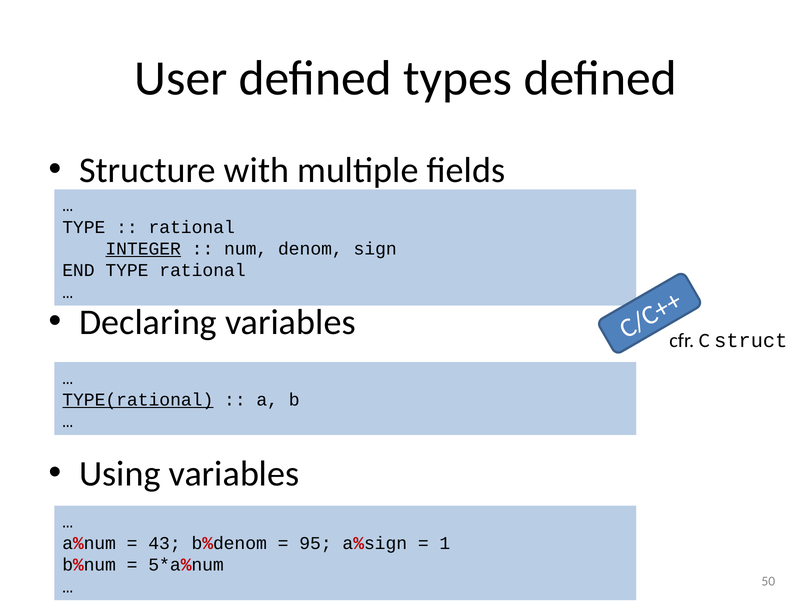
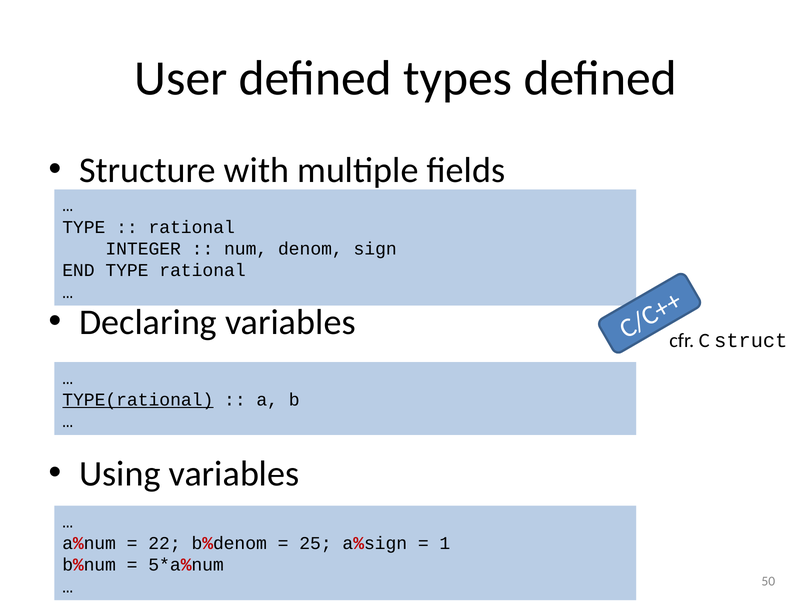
INTEGER underline: present -> none
43: 43 -> 22
95: 95 -> 25
